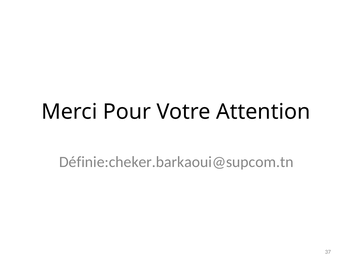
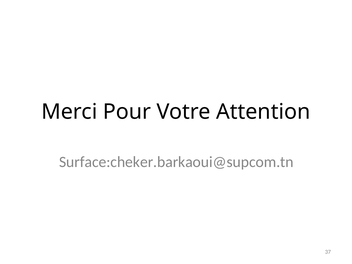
Définie:cheker.barkaoui@supcom.tn: Définie:cheker.barkaoui@supcom.tn -> Surface:cheker.barkaoui@supcom.tn
